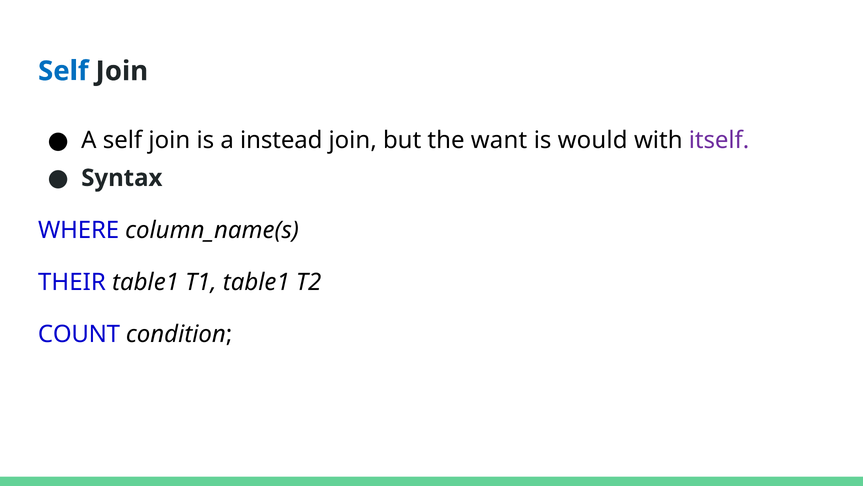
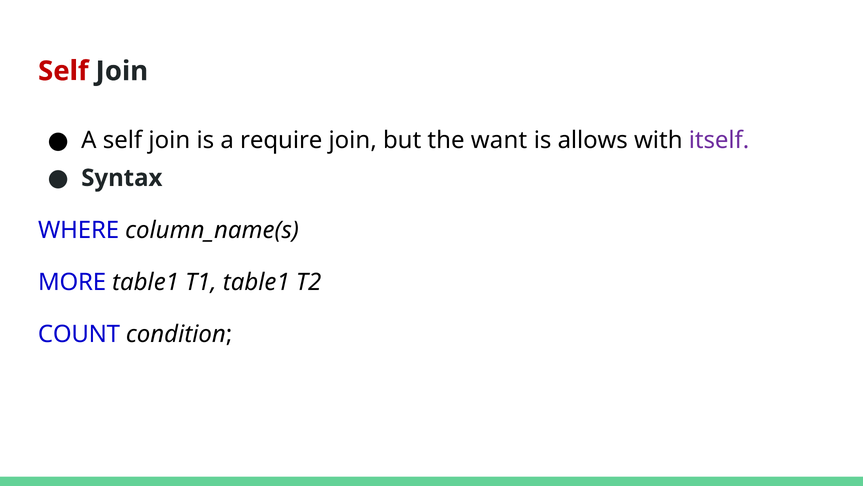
Self at (63, 71) colour: blue -> red
instead: instead -> require
would: would -> allows
THEIR: THEIR -> MORE
